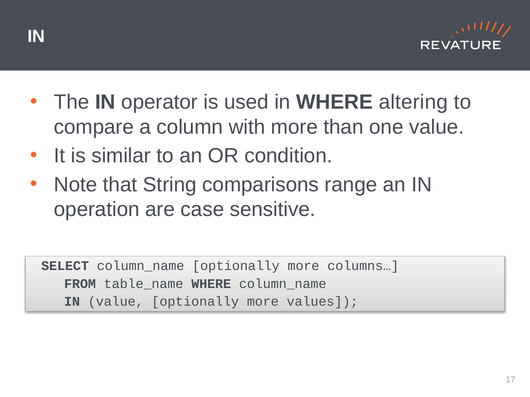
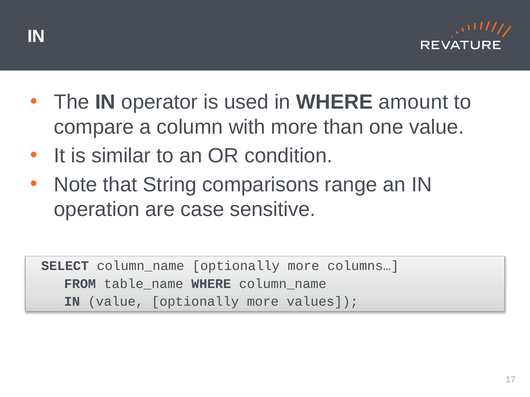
altering: altering -> amount
